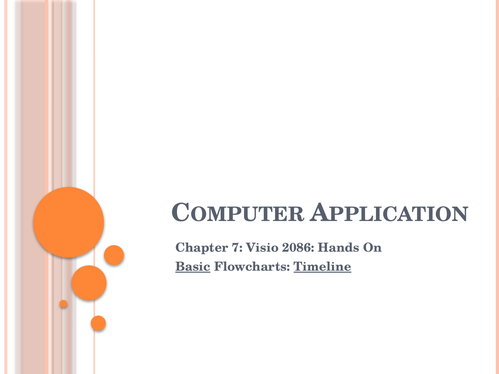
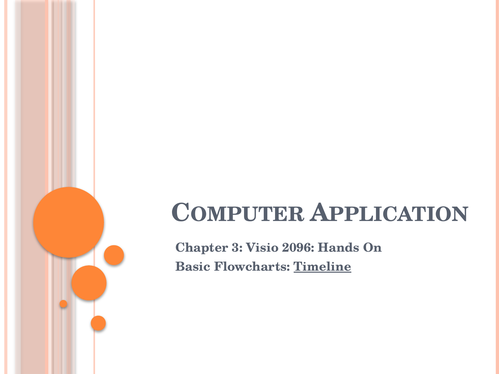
7: 7 -> 3
2086: 2086 -> 2096
Basic underline: present -> none
